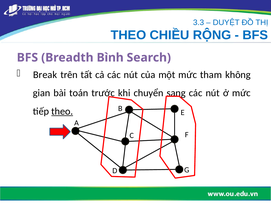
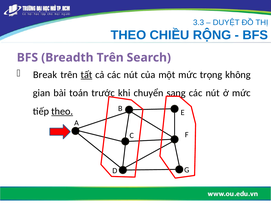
Breadth Bình: Bình -> Trên
tất underline: none -> present
tham: tham -> trọng
